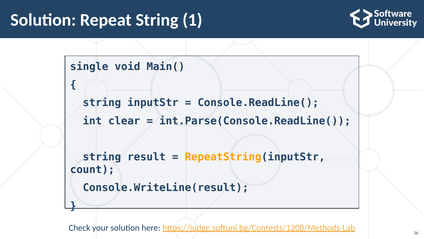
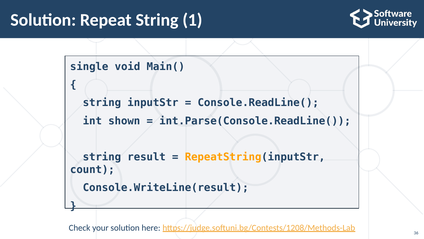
clear: clear -> shown
